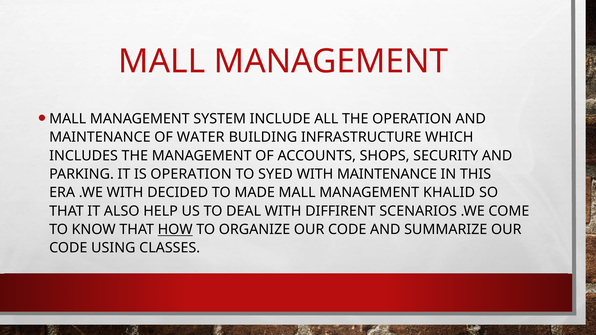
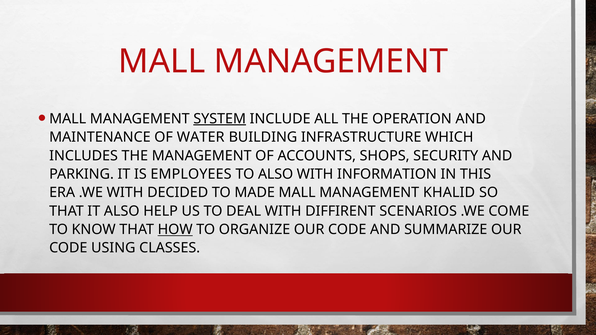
SYSTEM underline: none -> present
IS OPERATION: OPERATION -> EMPLOYEES
TO SYED: SYED -> ALSO
WITH MAINTENANCE: MAINTENANCE -> INFORMATION
